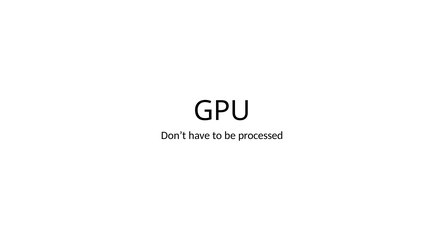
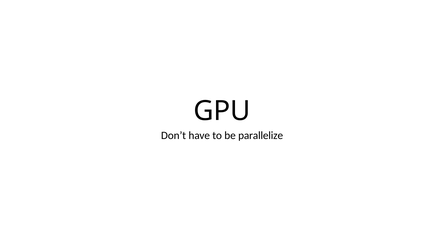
processed: processed -> parallelize
